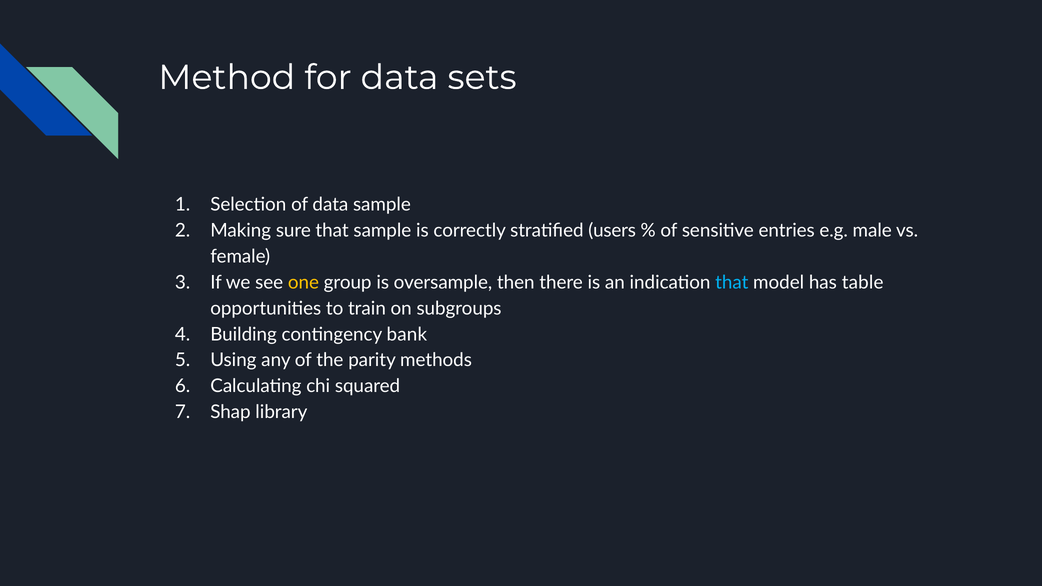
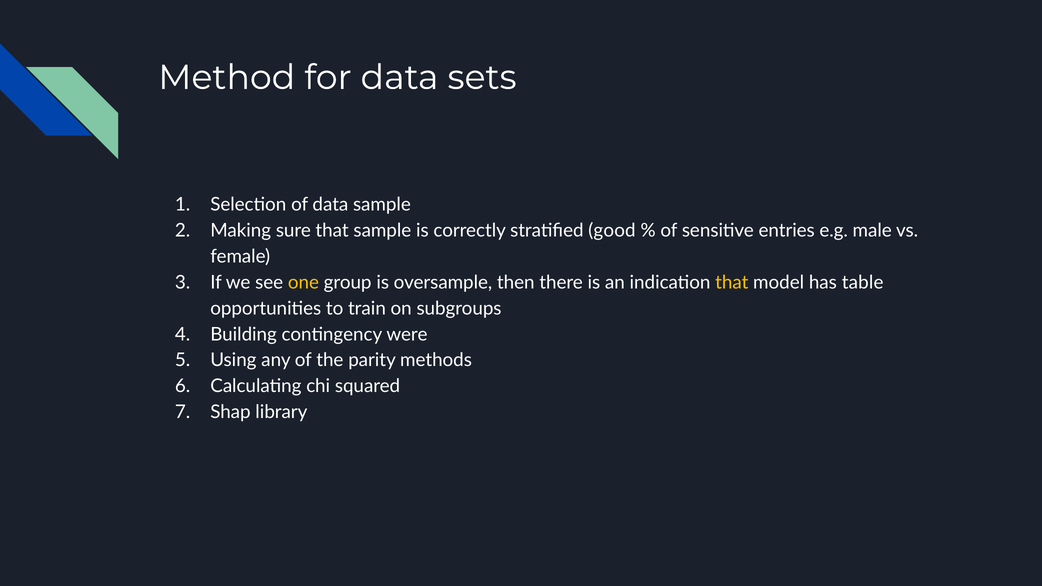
users: users -> good
that at (732, 283) colour: light blue -> yellow
bank: bank -> were
